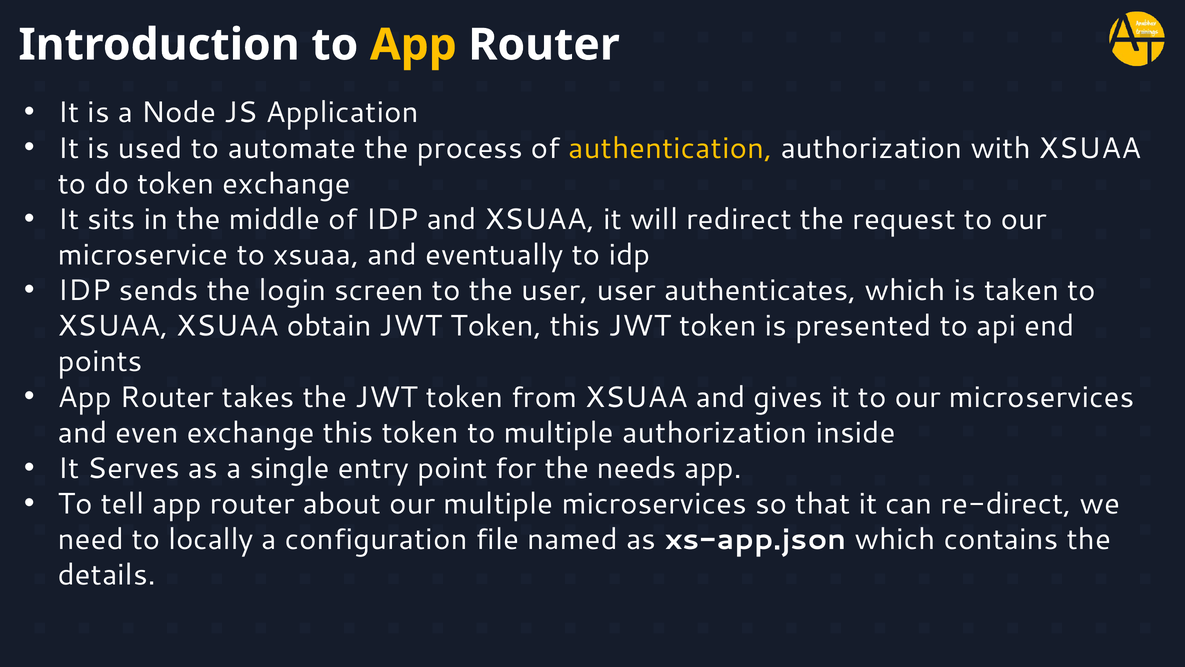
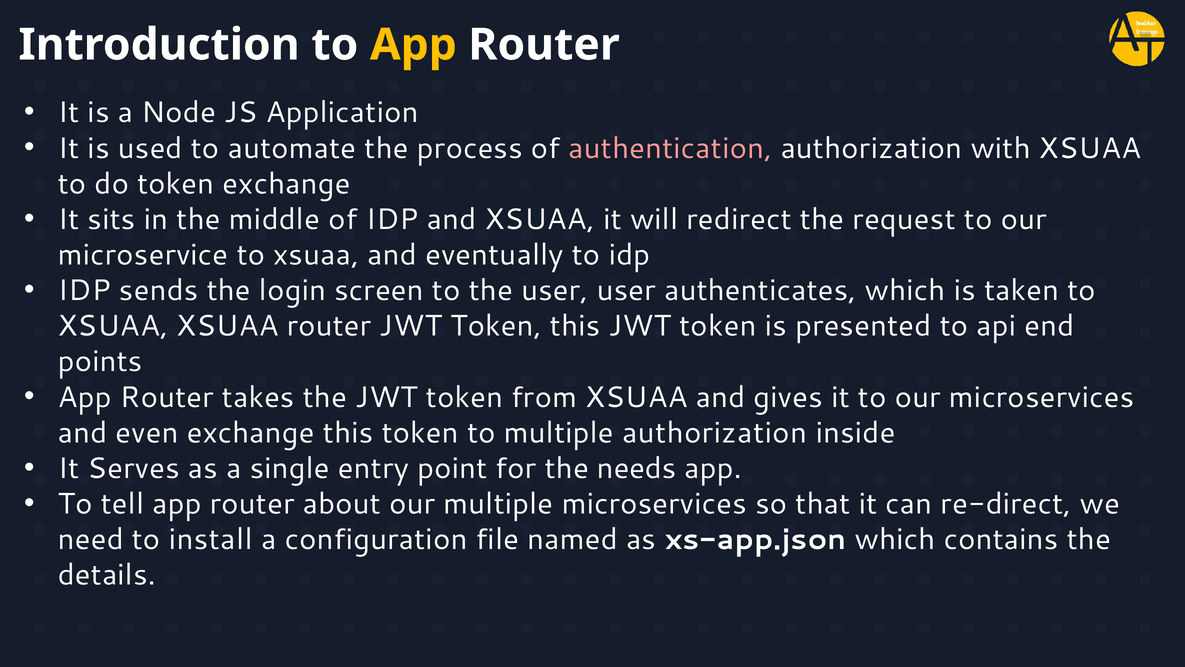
authentication colour: yellow -> pink
XSUAA obtain: obtain -> router
locally: locally -> install
